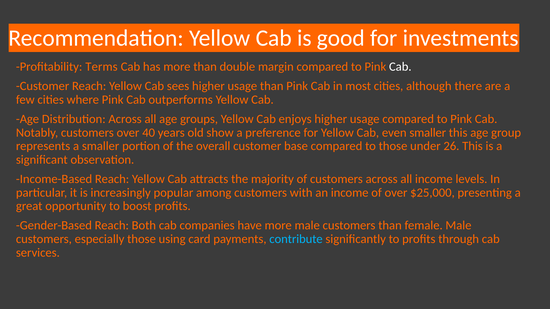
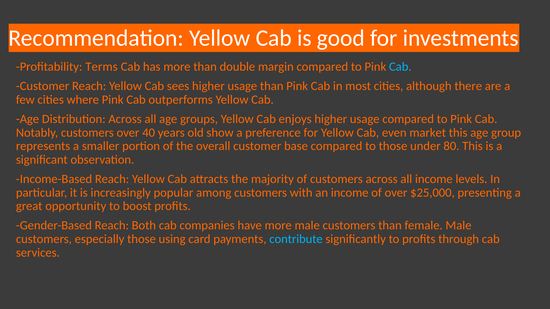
Cab at (400, 67) colour: white -> light blue
even smaller: smaller -> market
26: 26 -> 80
